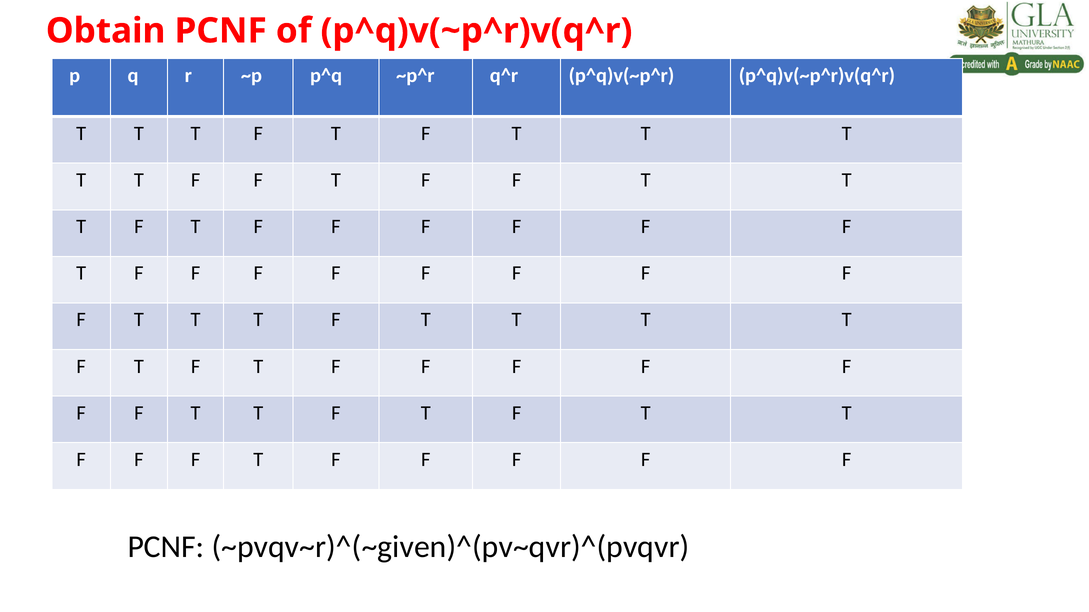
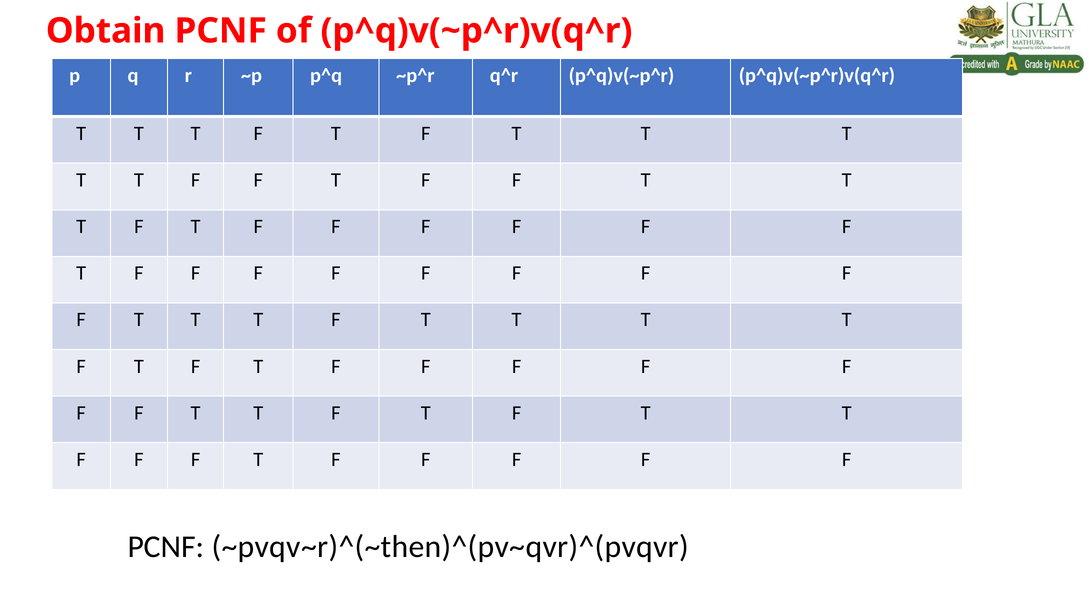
~pvqv~r)^(~given)^(pv~qvr)^(pvqvr: ~pvqv~r)^(~given)^(pv~qvr)^(pvqvr -> ~pvqv~r)^(~then)^(pv~qvr)^(pvqvr
